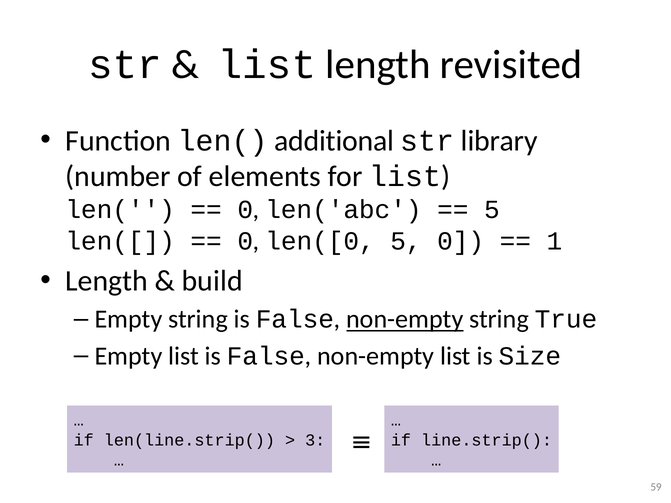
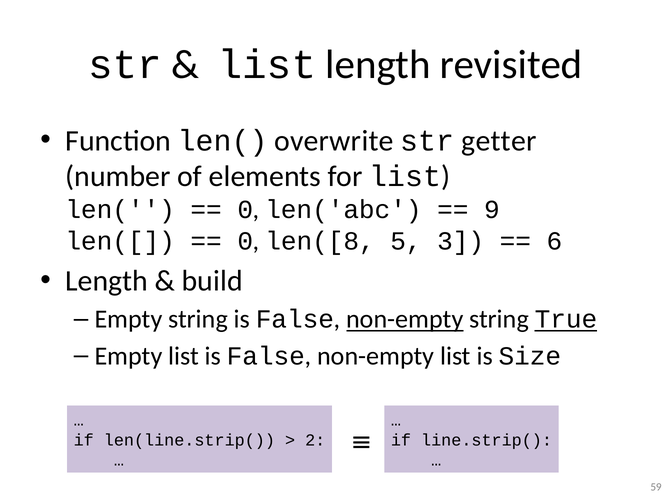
additional: additional -> overwrite
library: library -> getter
5 at (492, 210): 5 -> 9
len([0: len([0 -> len([8
5 0: 0 -> 3
1: 1 -> 6
True underline: none -> present
3: 3 -> 2
